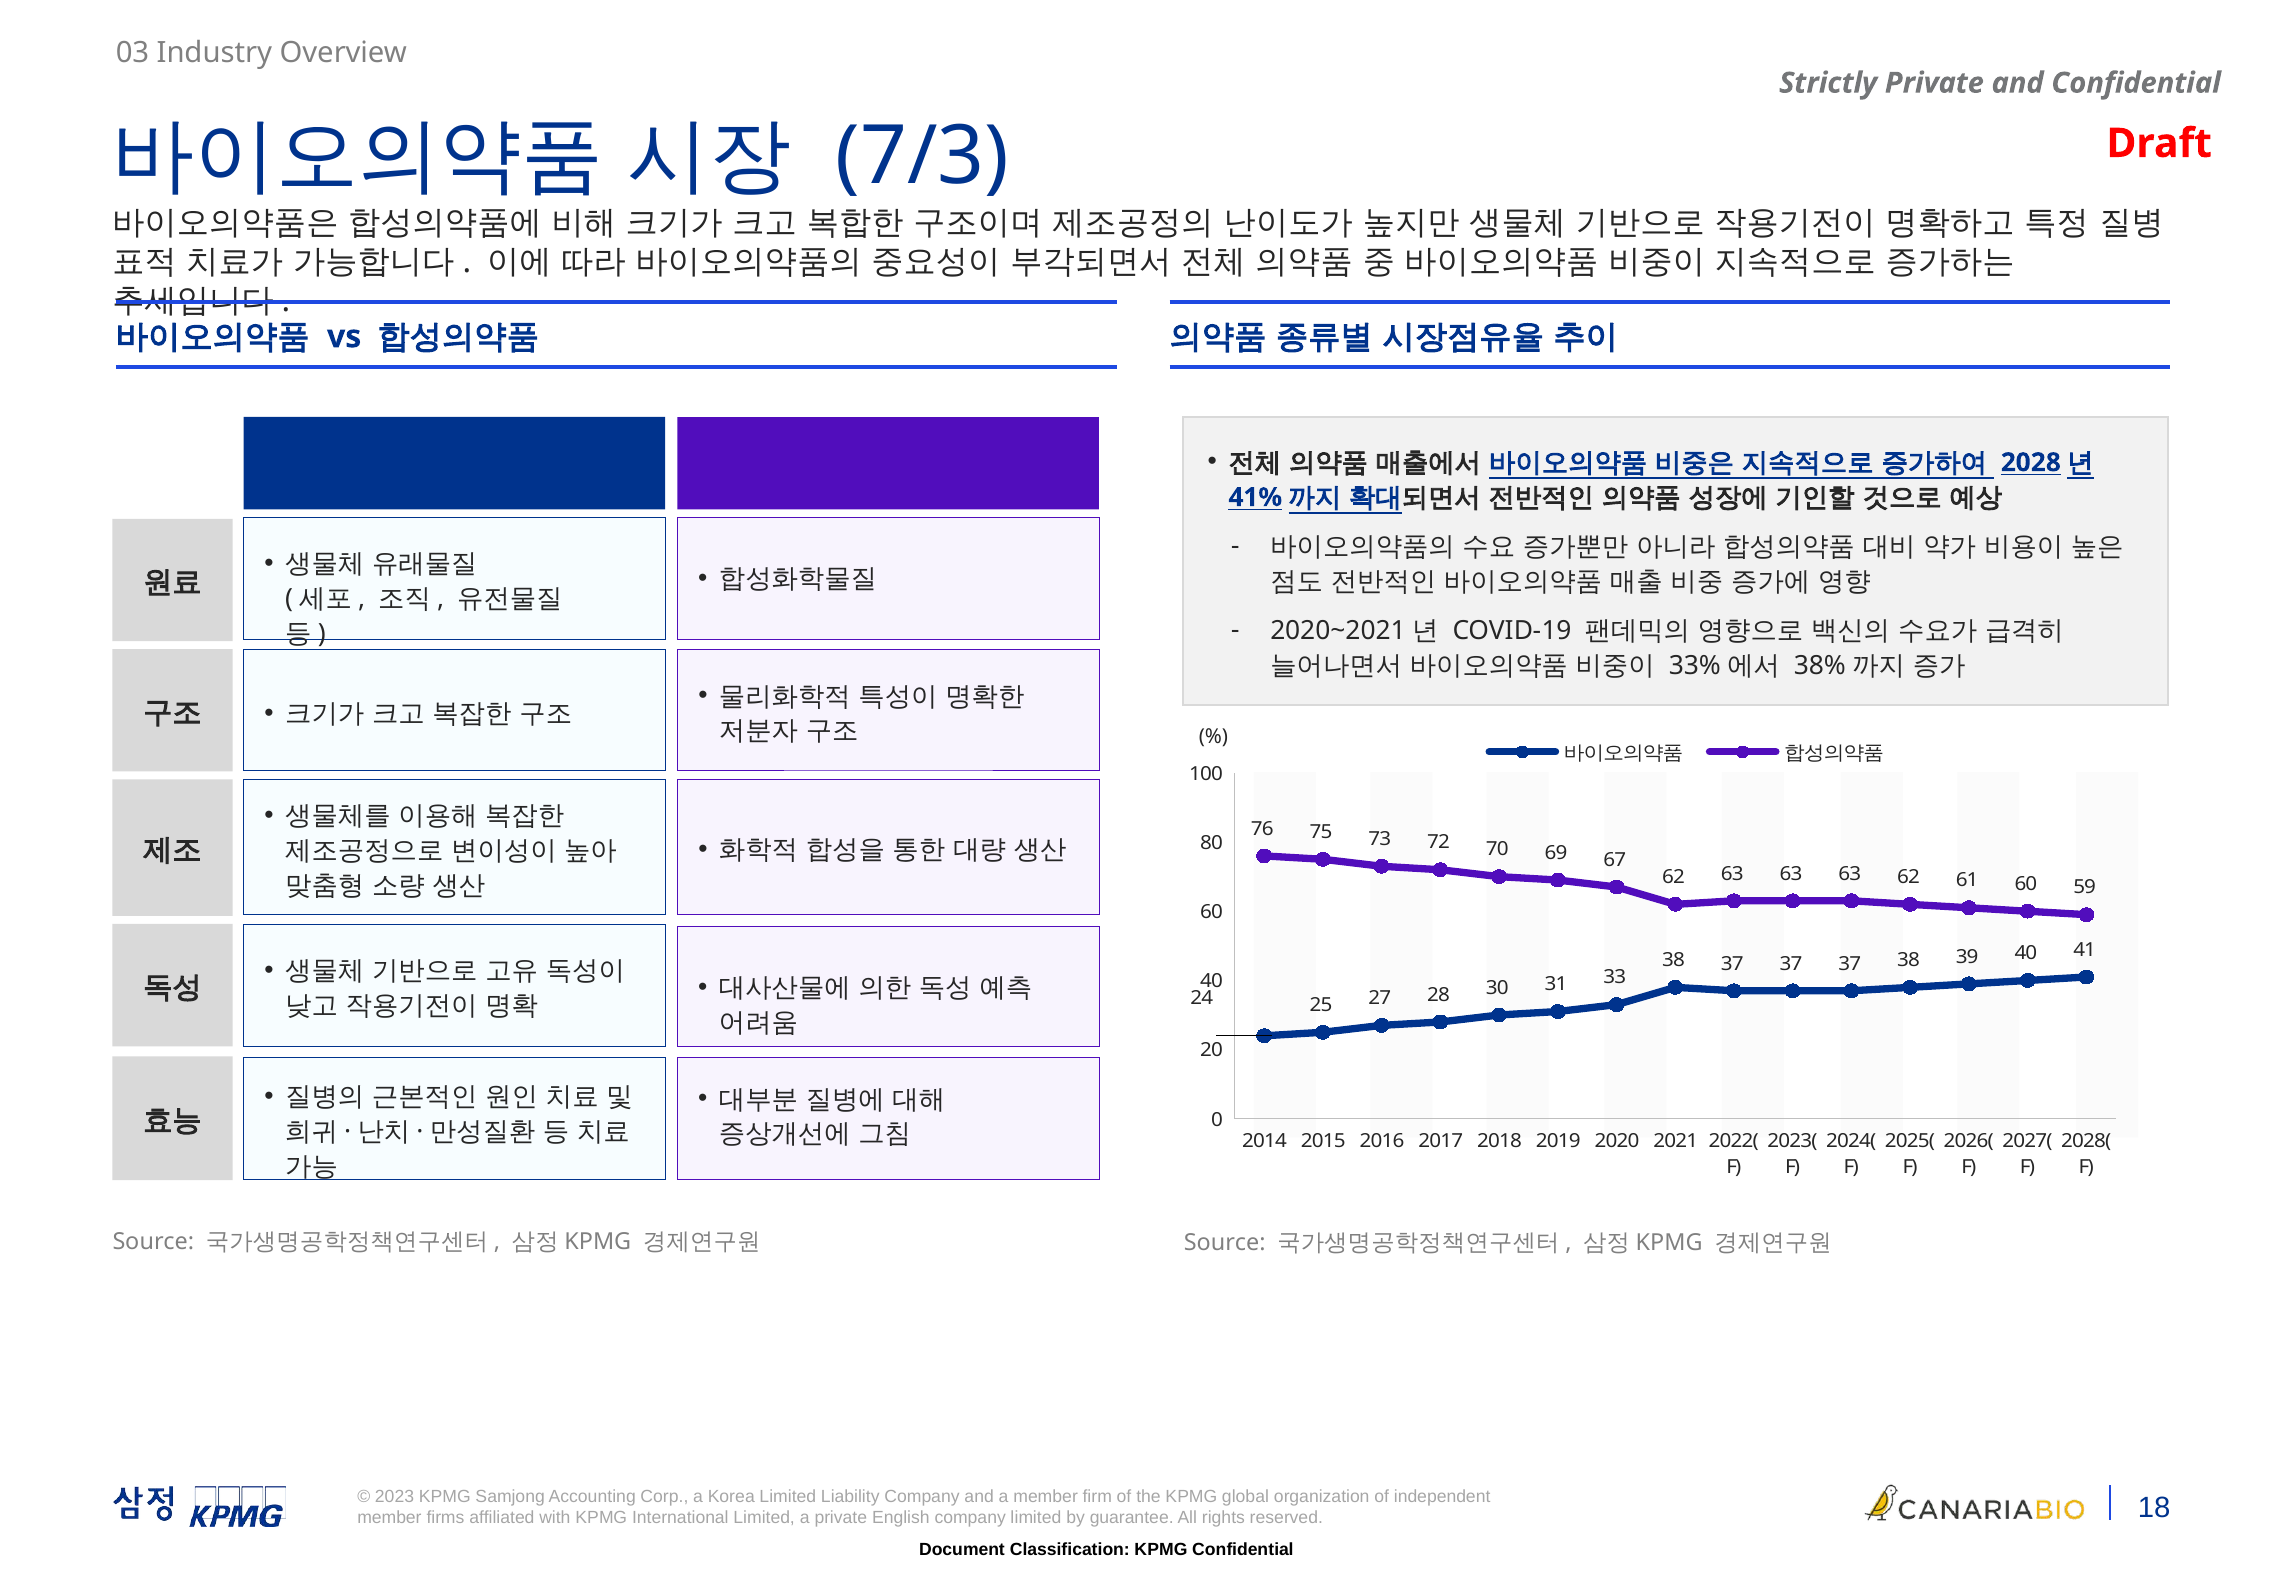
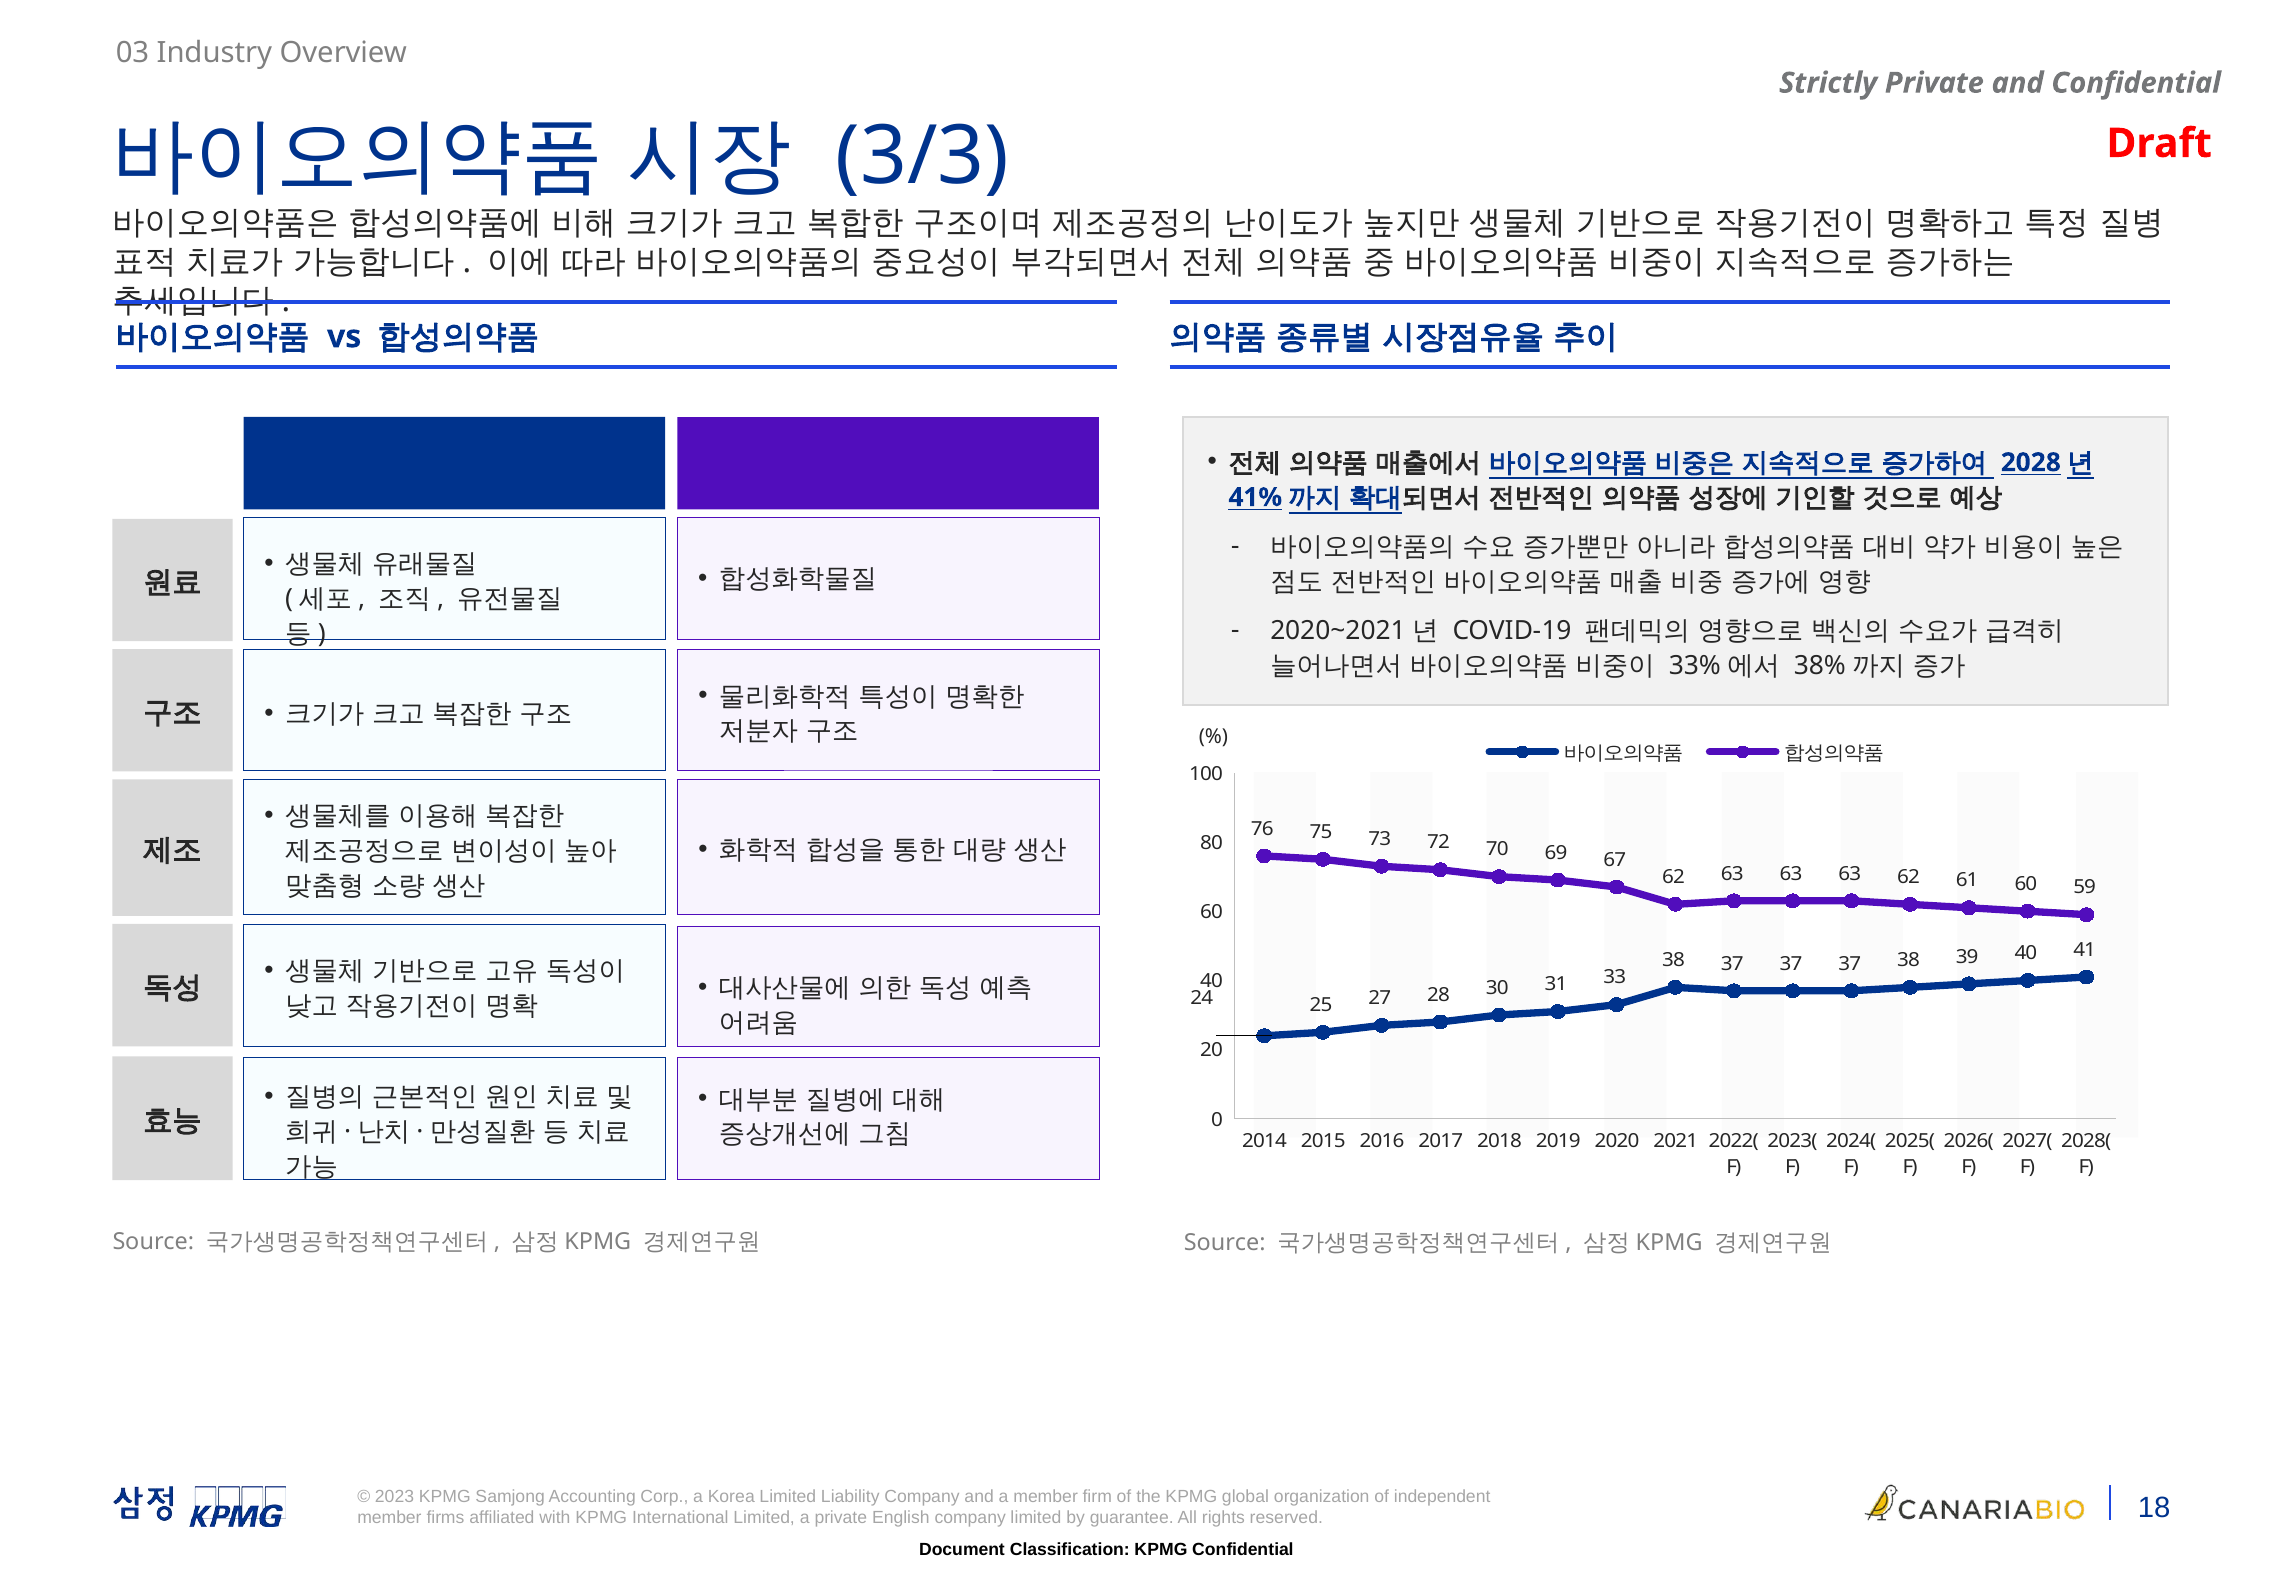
7/3: 7/3 -> 3/3
